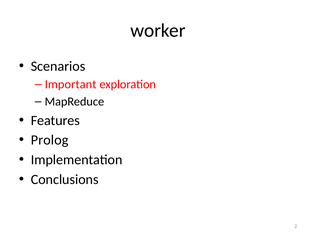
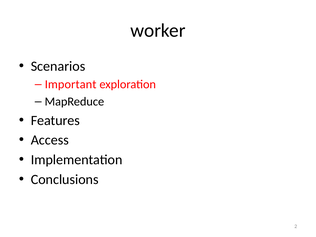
Prolog: Prolog -> Access
